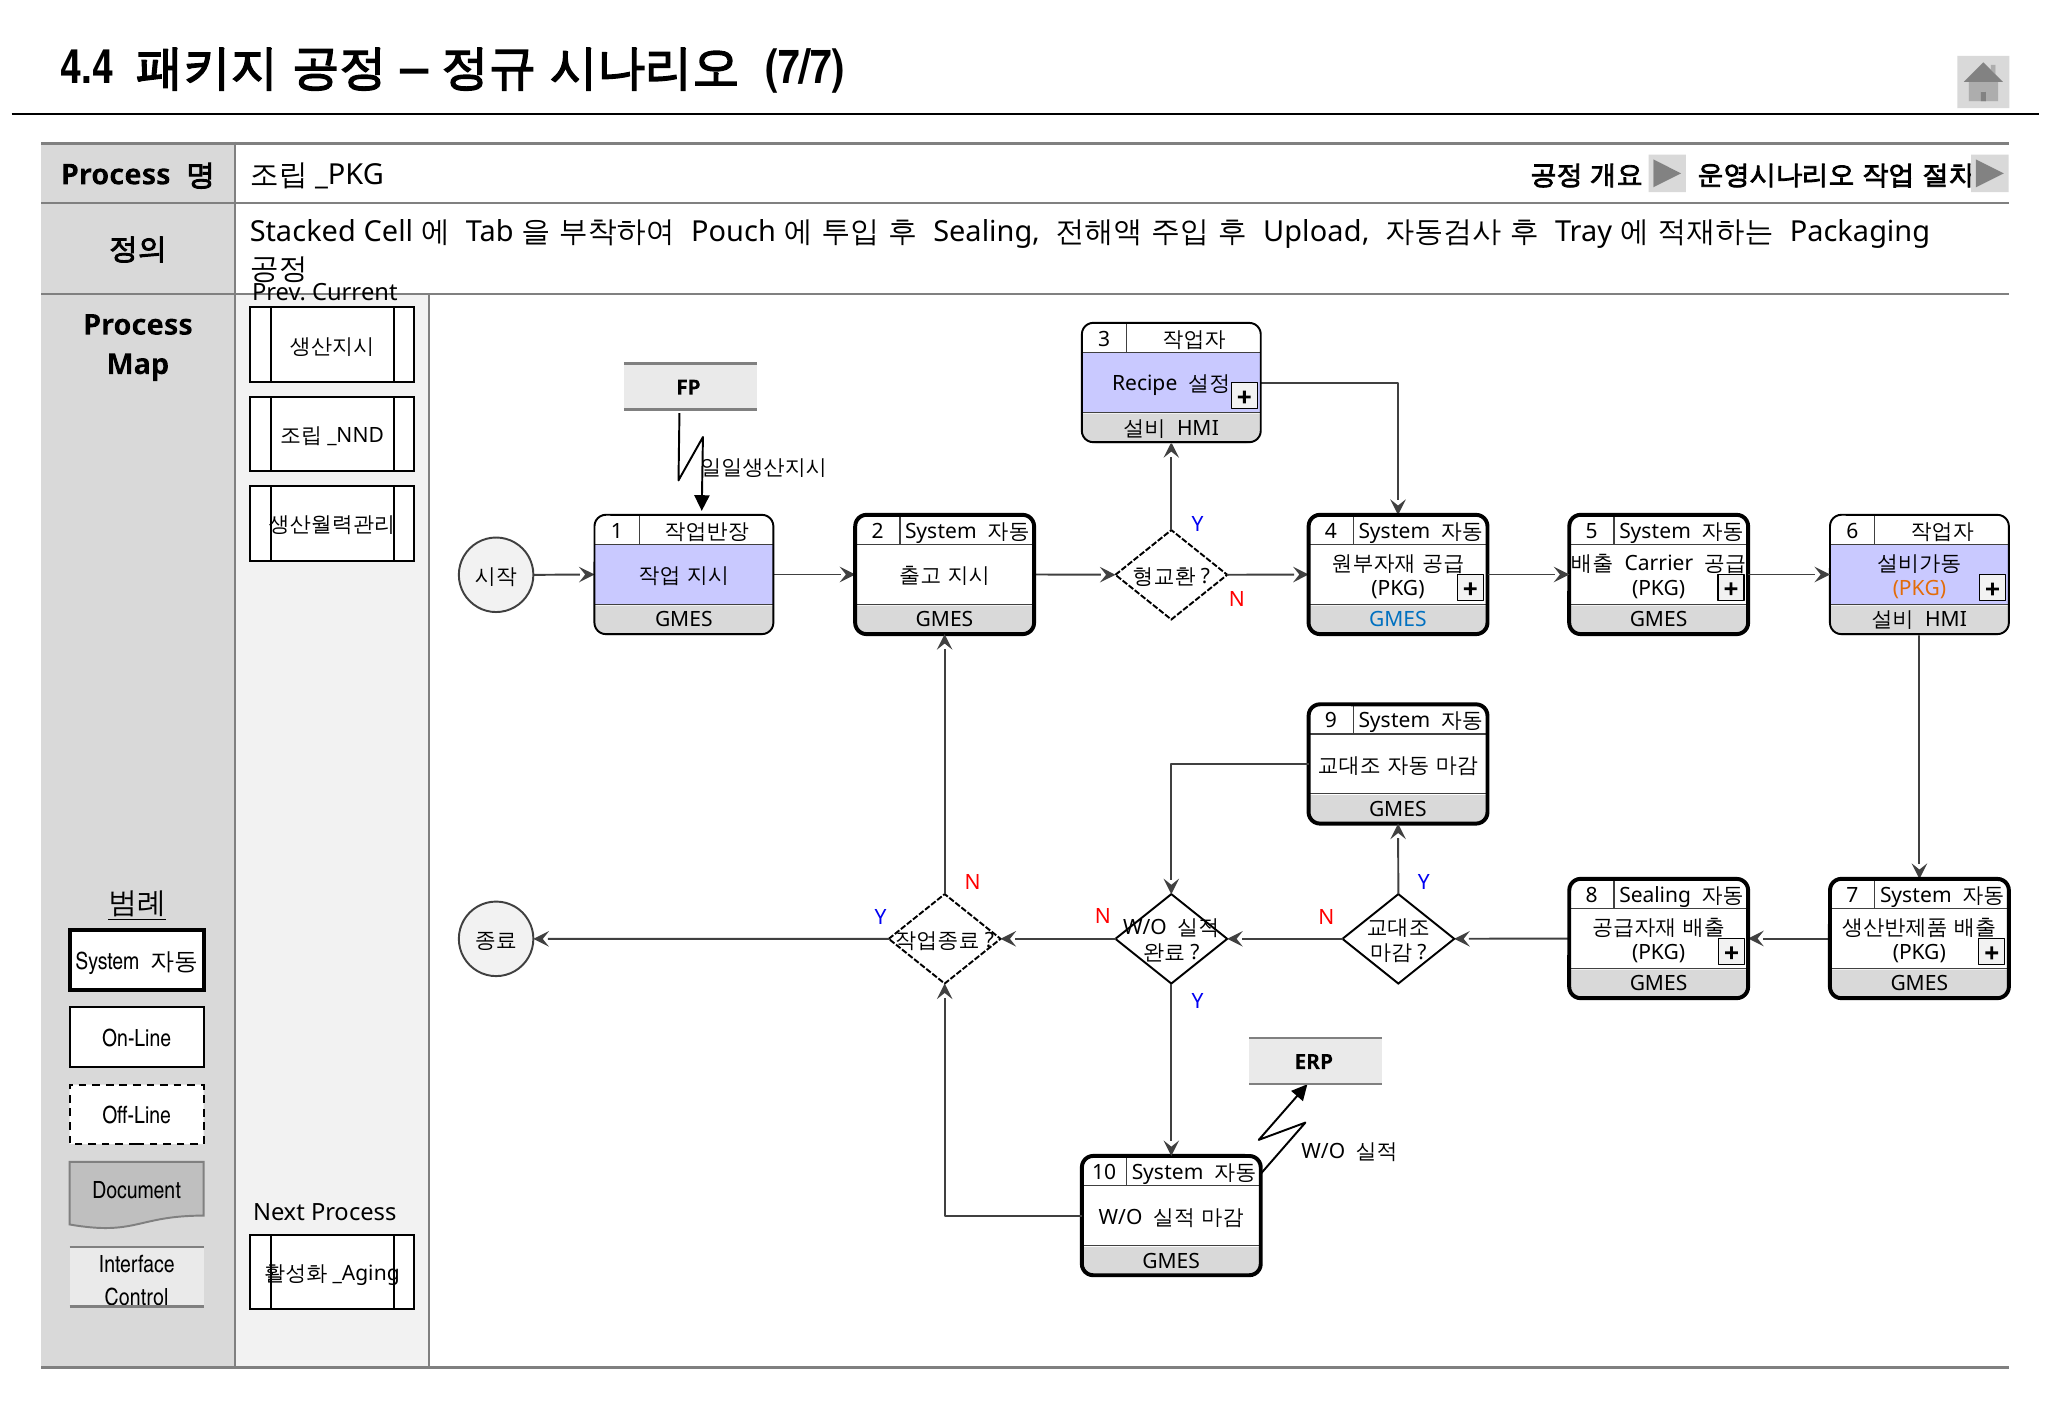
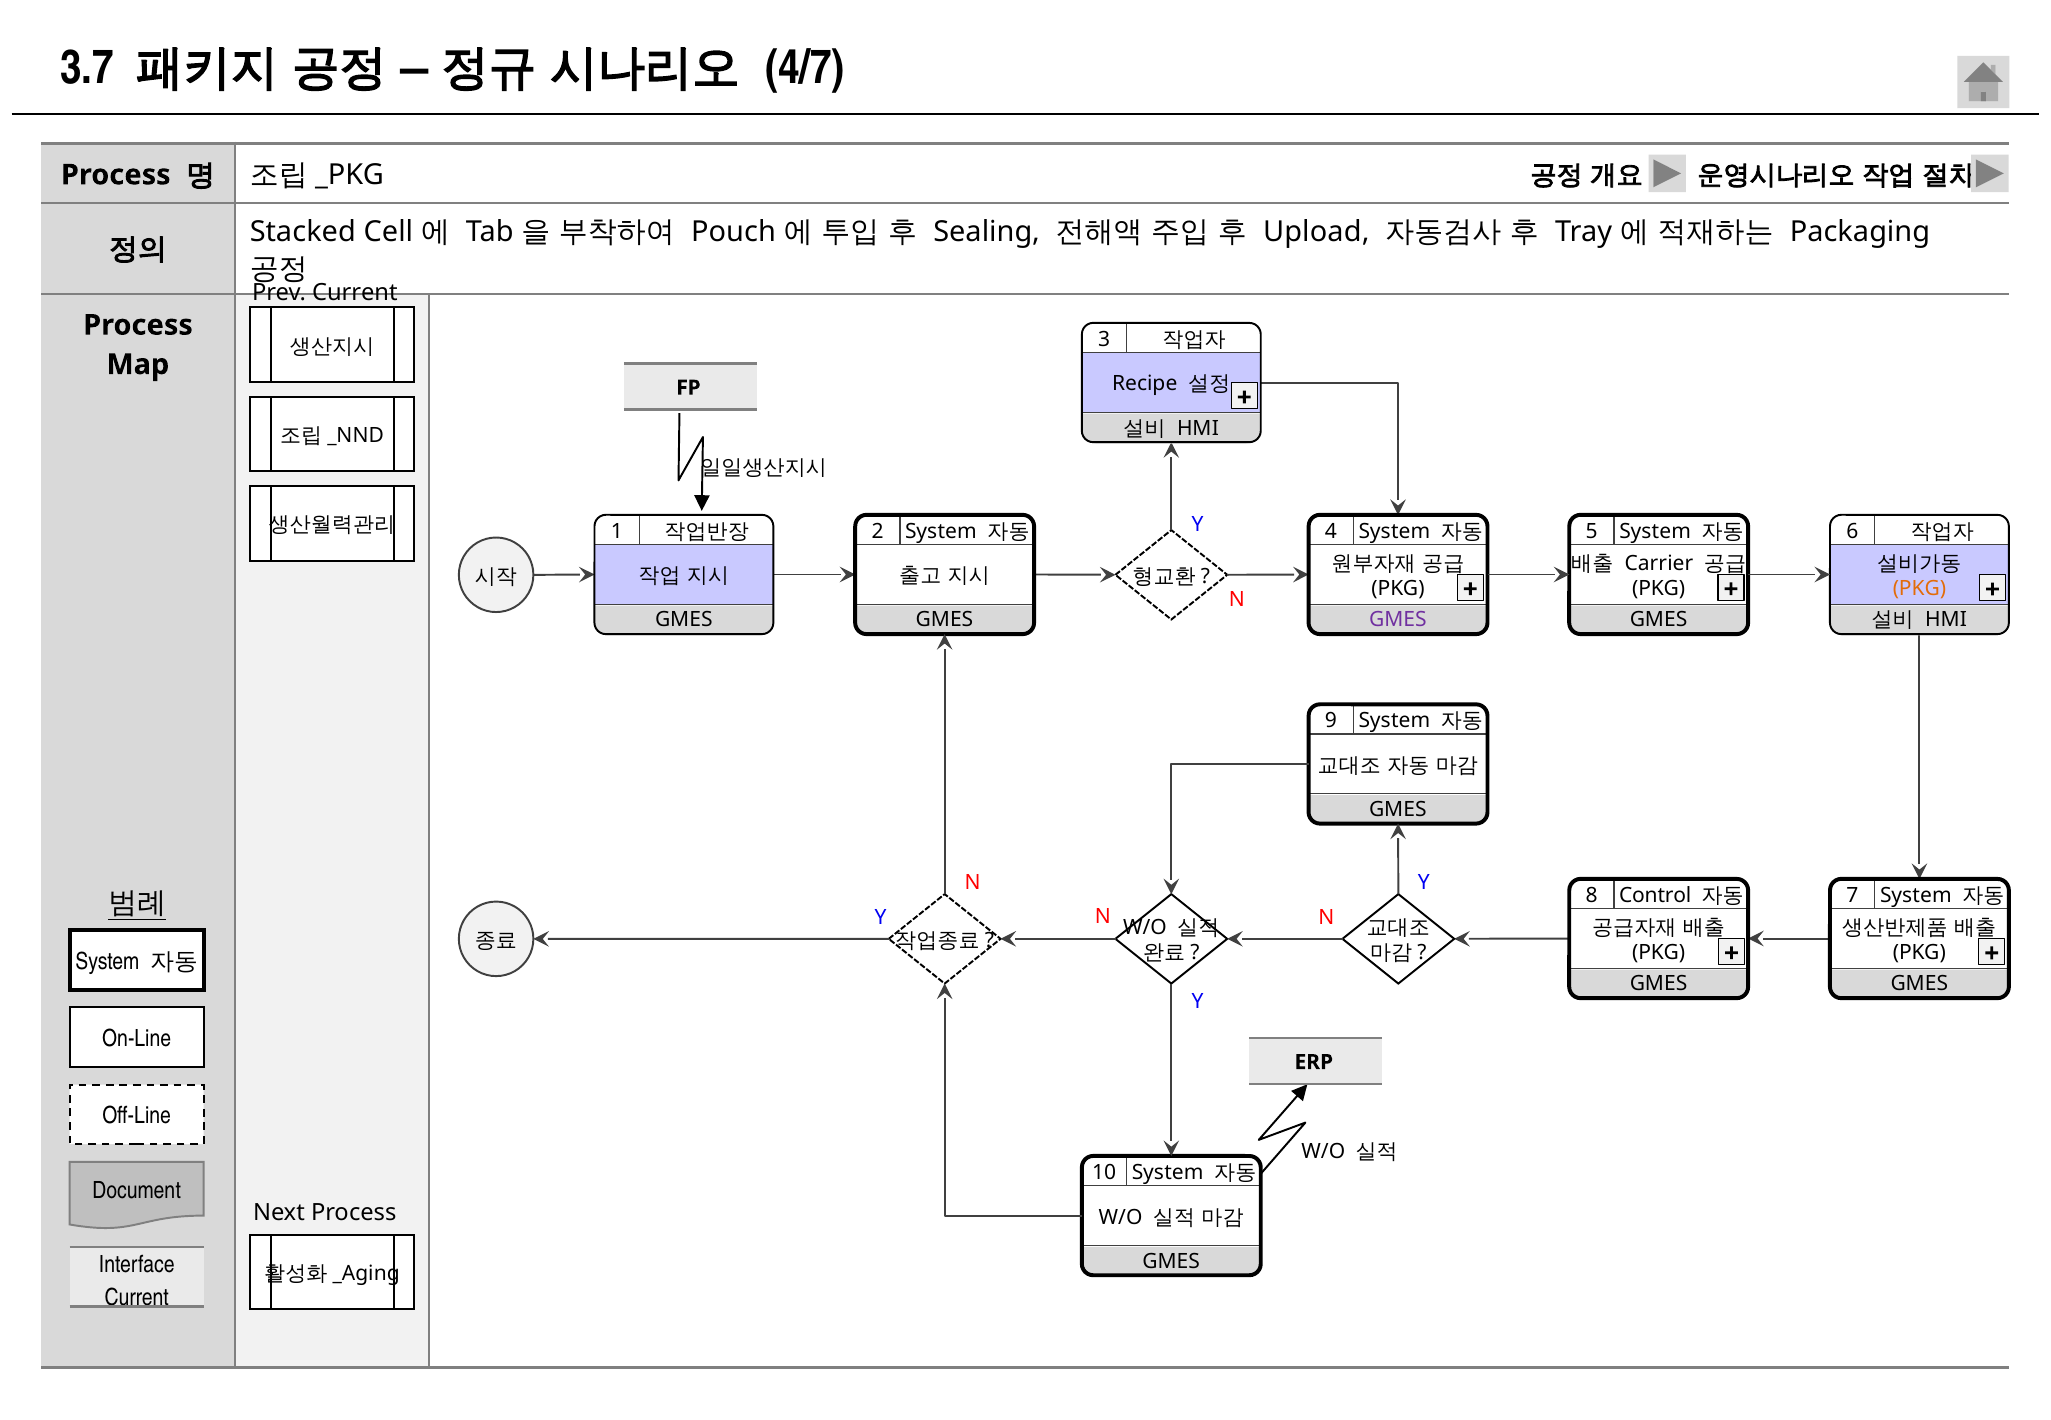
4.4: 4.4 -> 3.7
7/7: 7/7 -> 4/7
GMES at (1398, 620) colour: blue -> purple
8 Sealing: Sealing -> Control
Control at (137, 1297): Control -> Current
